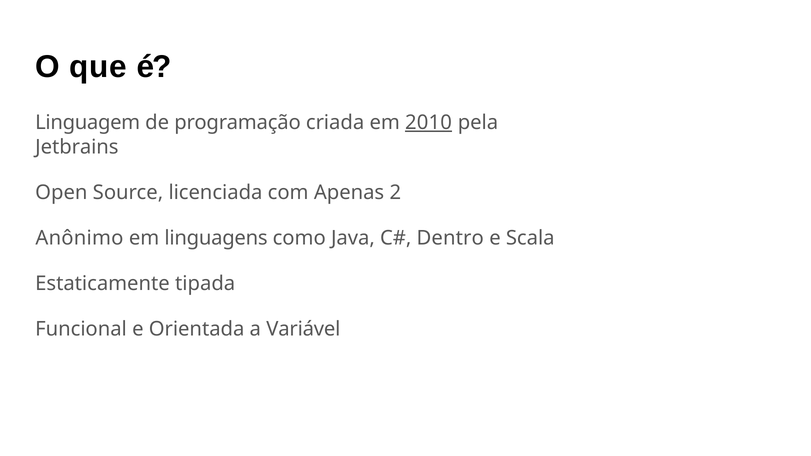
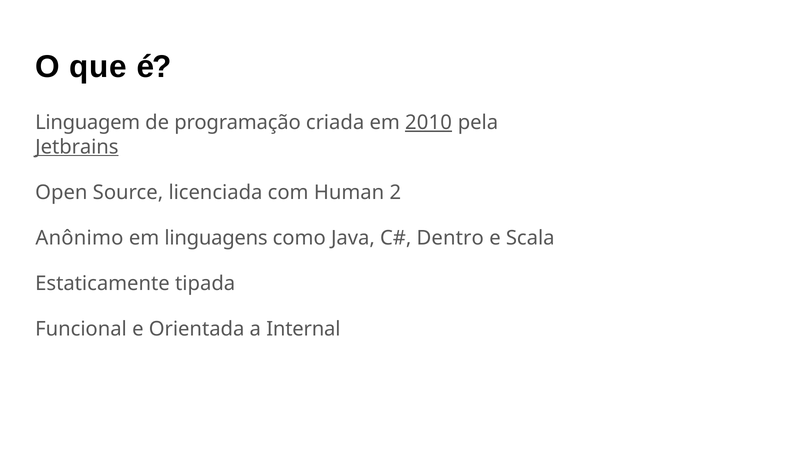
Jetbrains underline: none -> present
Apenas: Apenas -> Human
Variável: Variável -> Internal
